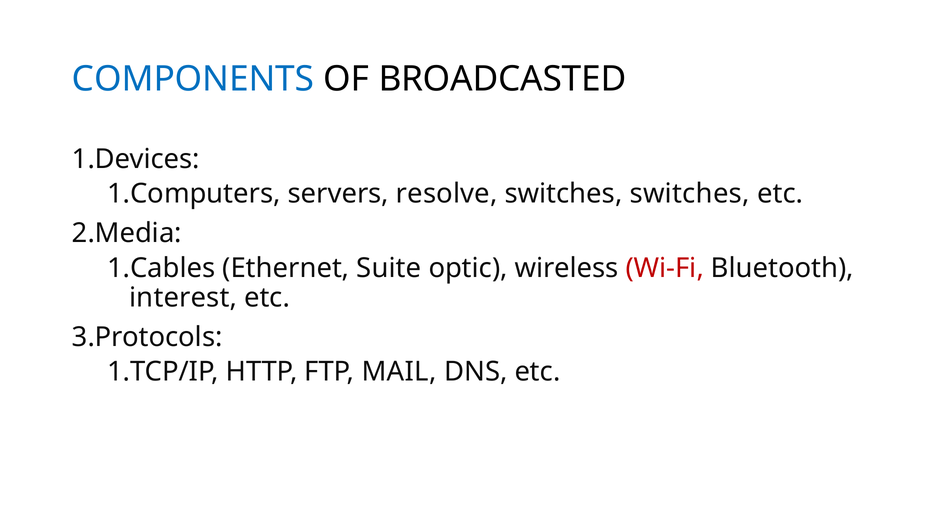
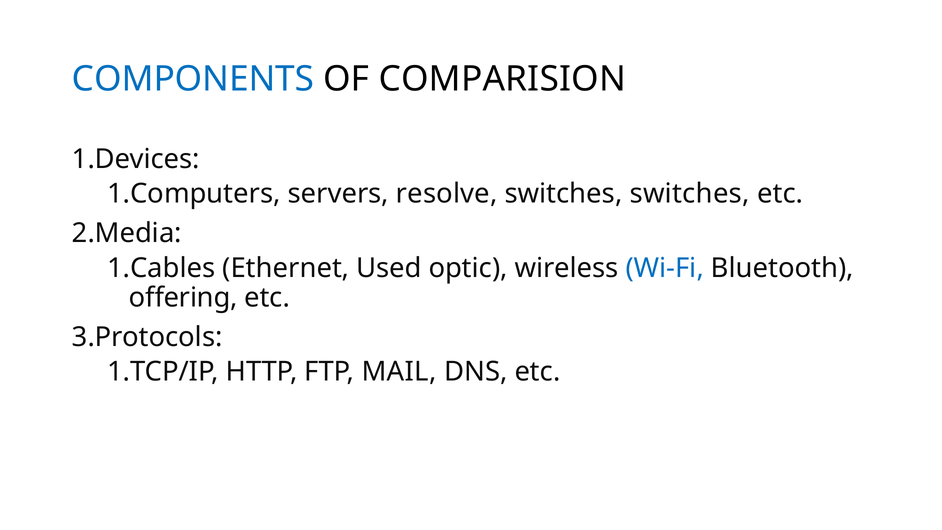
BROADCASTED: BROADCASTED -> COMPARISION
Suite: Suite -> Used
Wi-Fi colour: red -> blue
interest: interest -> offering
